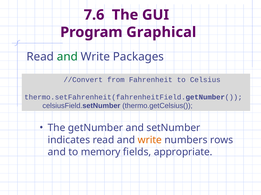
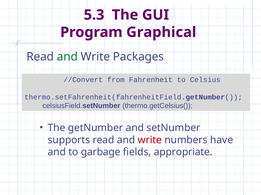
7.6: 7.6 -> 5.3
indicates: indicates -> supports
write at (150, 140) colour: orange -> red
rows: rows -> have
memory: memory -> garbage
